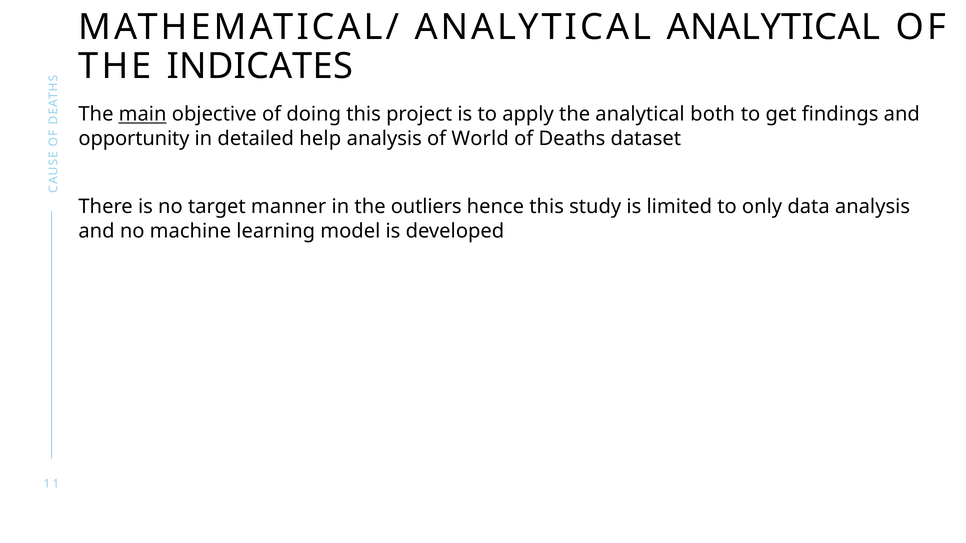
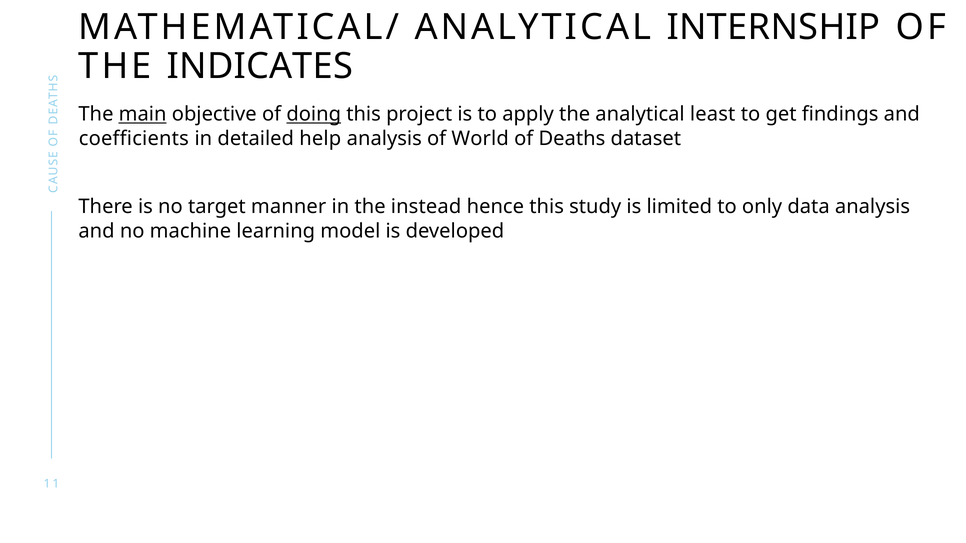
ANALYTICAL ANALYTICAL: ANALYTICAL -> INTERNSHIP
doing underline: none -> present
both: both -> least
opportunity: opportunity -> coefficients
outliers: outliers -> instead
